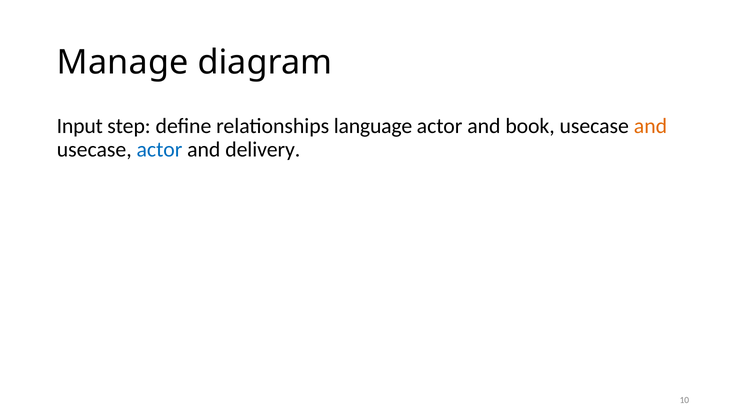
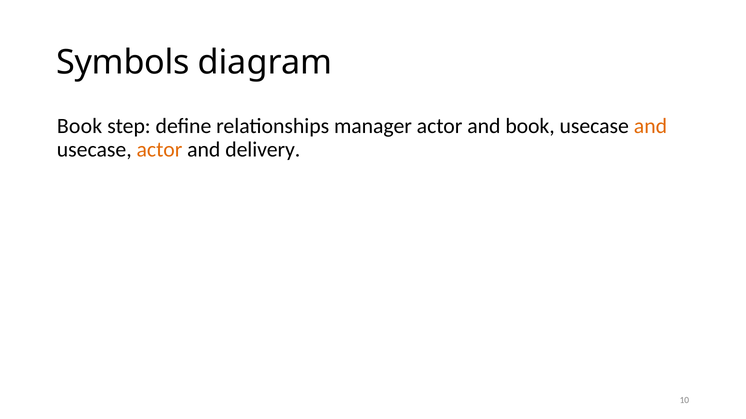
Manage: Manage -> Symbols
Input at (80, 126): Input -> Book
language: language -> manager
actor at (159, 150) colour: blue -> orange
